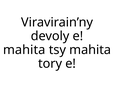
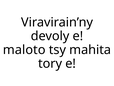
mahita at (24, 50): mahita -> maloto
